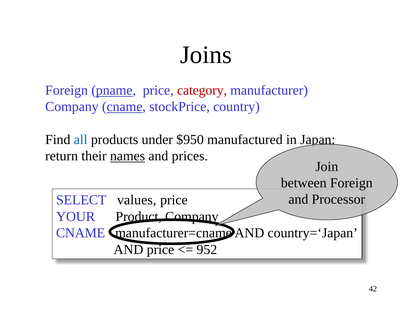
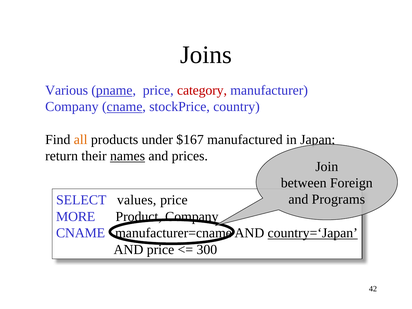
Foreign at (67, 90): Foreign -> Various
all colour: blue -> orange
$950: $950 -> $167
Processor: Processor -> Programs
YOUR: YOUR -> MORE
country=‘Japan underline: none -> present
952: 952 -> 300
